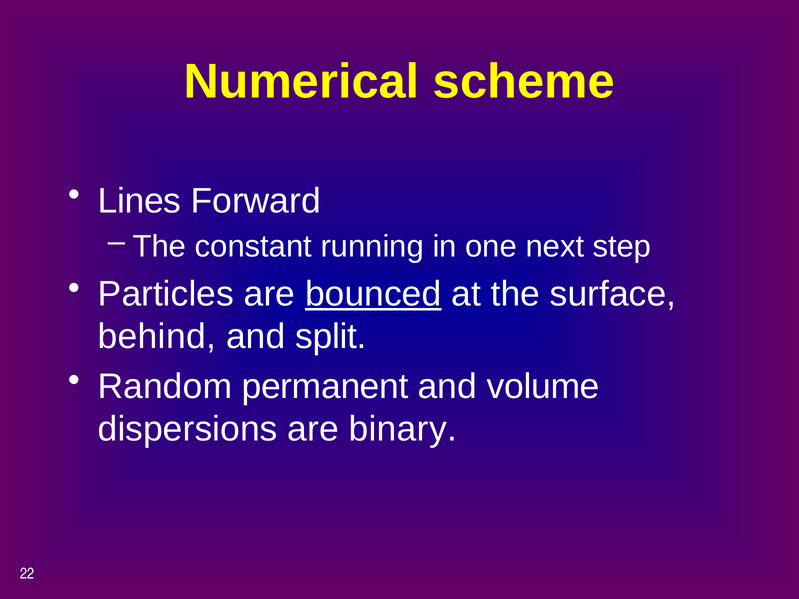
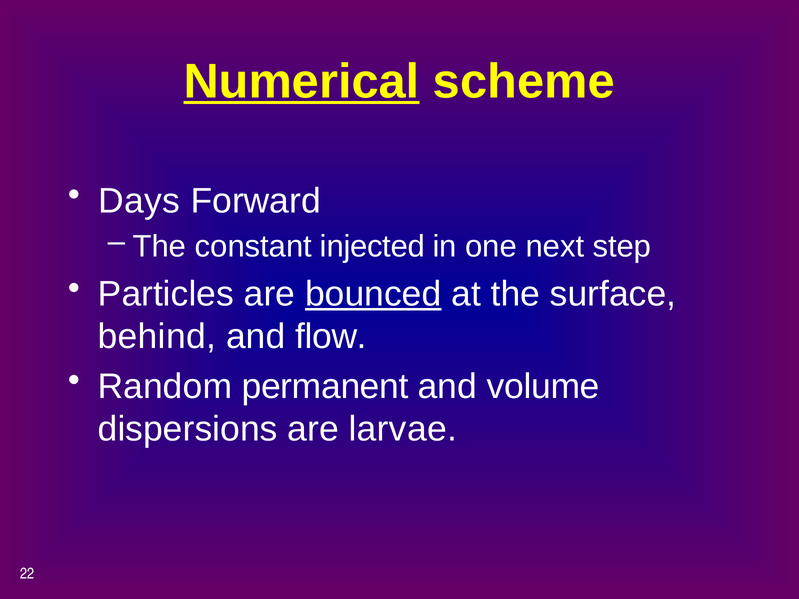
Numerical underline: none -> present
Lines: Lines -> Days
running: running -> injected
split: split -> flow
binary: binary -> larvae
